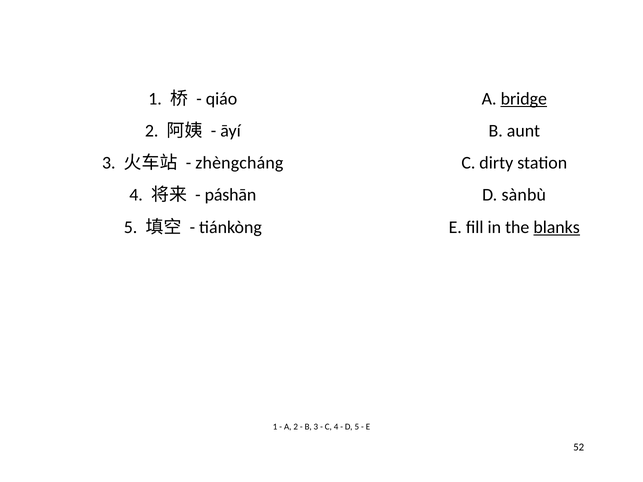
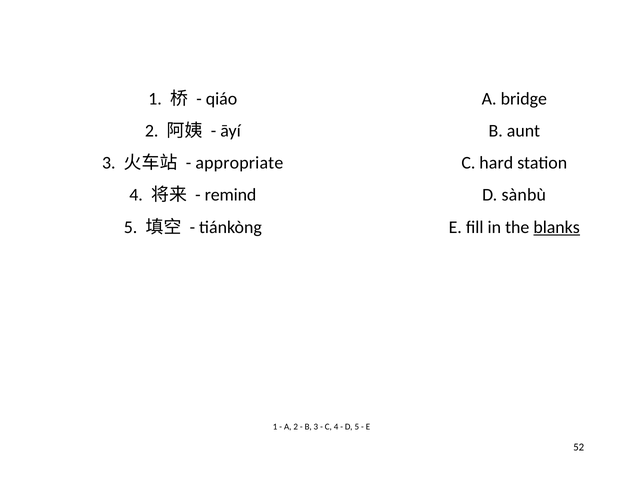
bridge underline: present -> none
zhèngcháng: zhèngcháng -> appropriate
dirty: dirty -> hard
páshān: páshān -> remind
